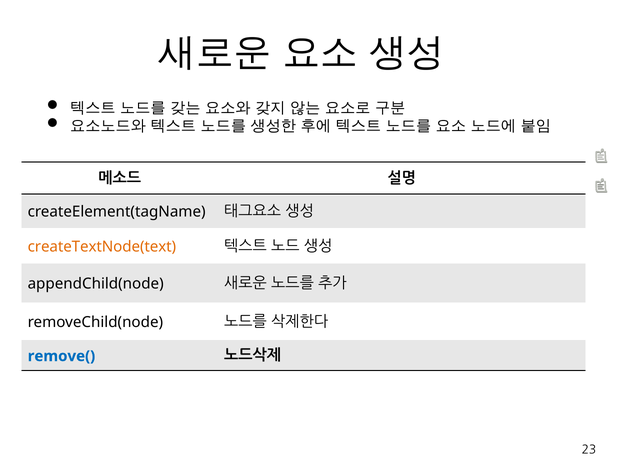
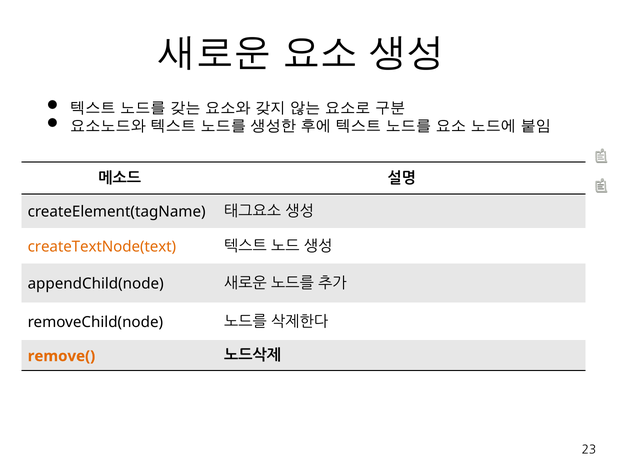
remove( colour: blue -> orange
